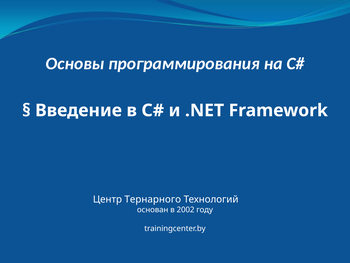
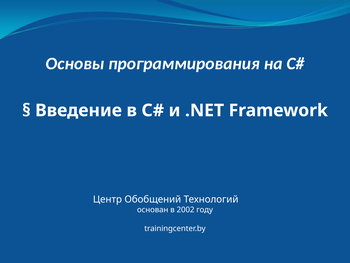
Тернарного: Тернарного -> Обобщений
